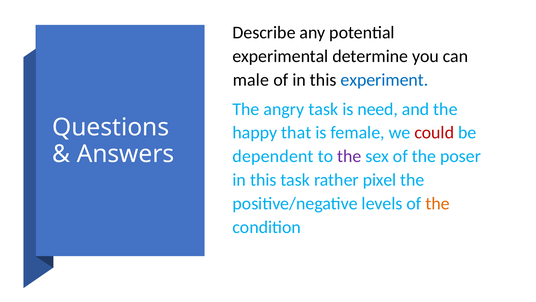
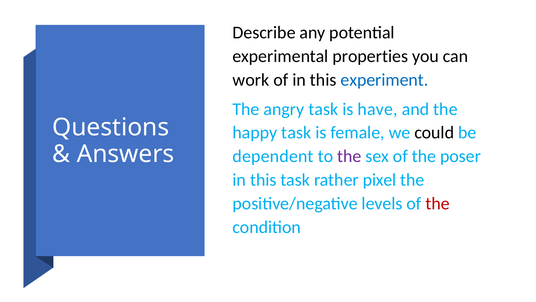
determine: determine -> properties
male: male -> work
need: need -> have
happy that: that -> task
could colour: red -> black
the at (438, 203) colour: orange -> red
